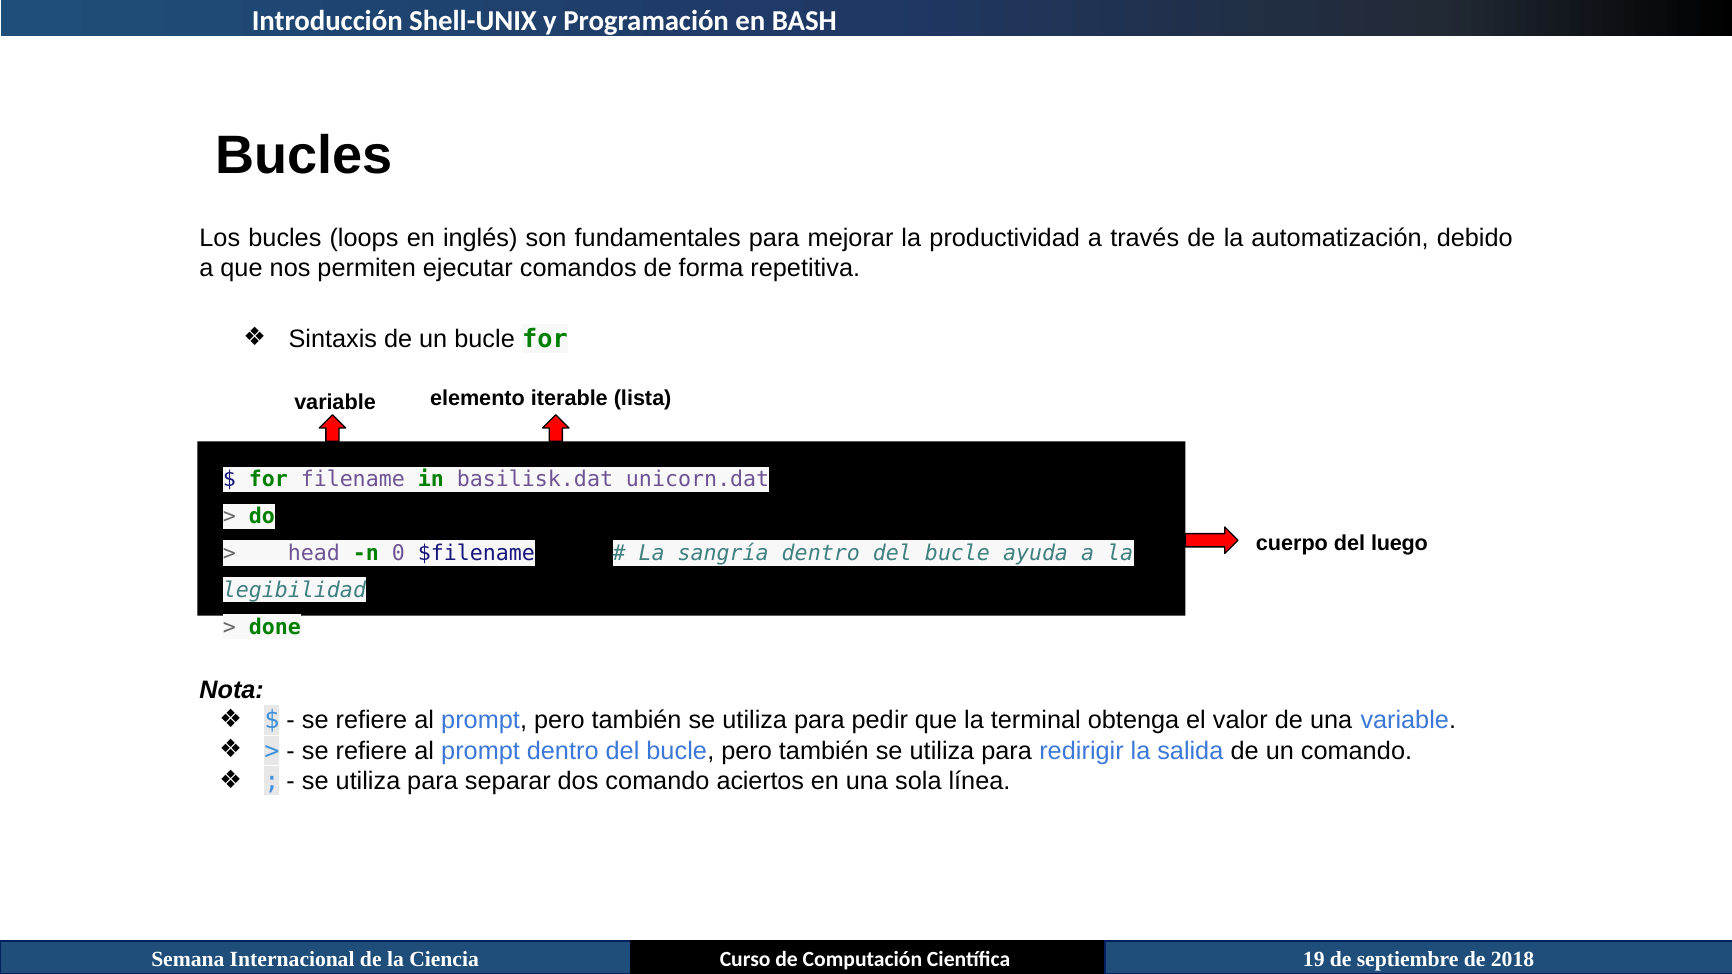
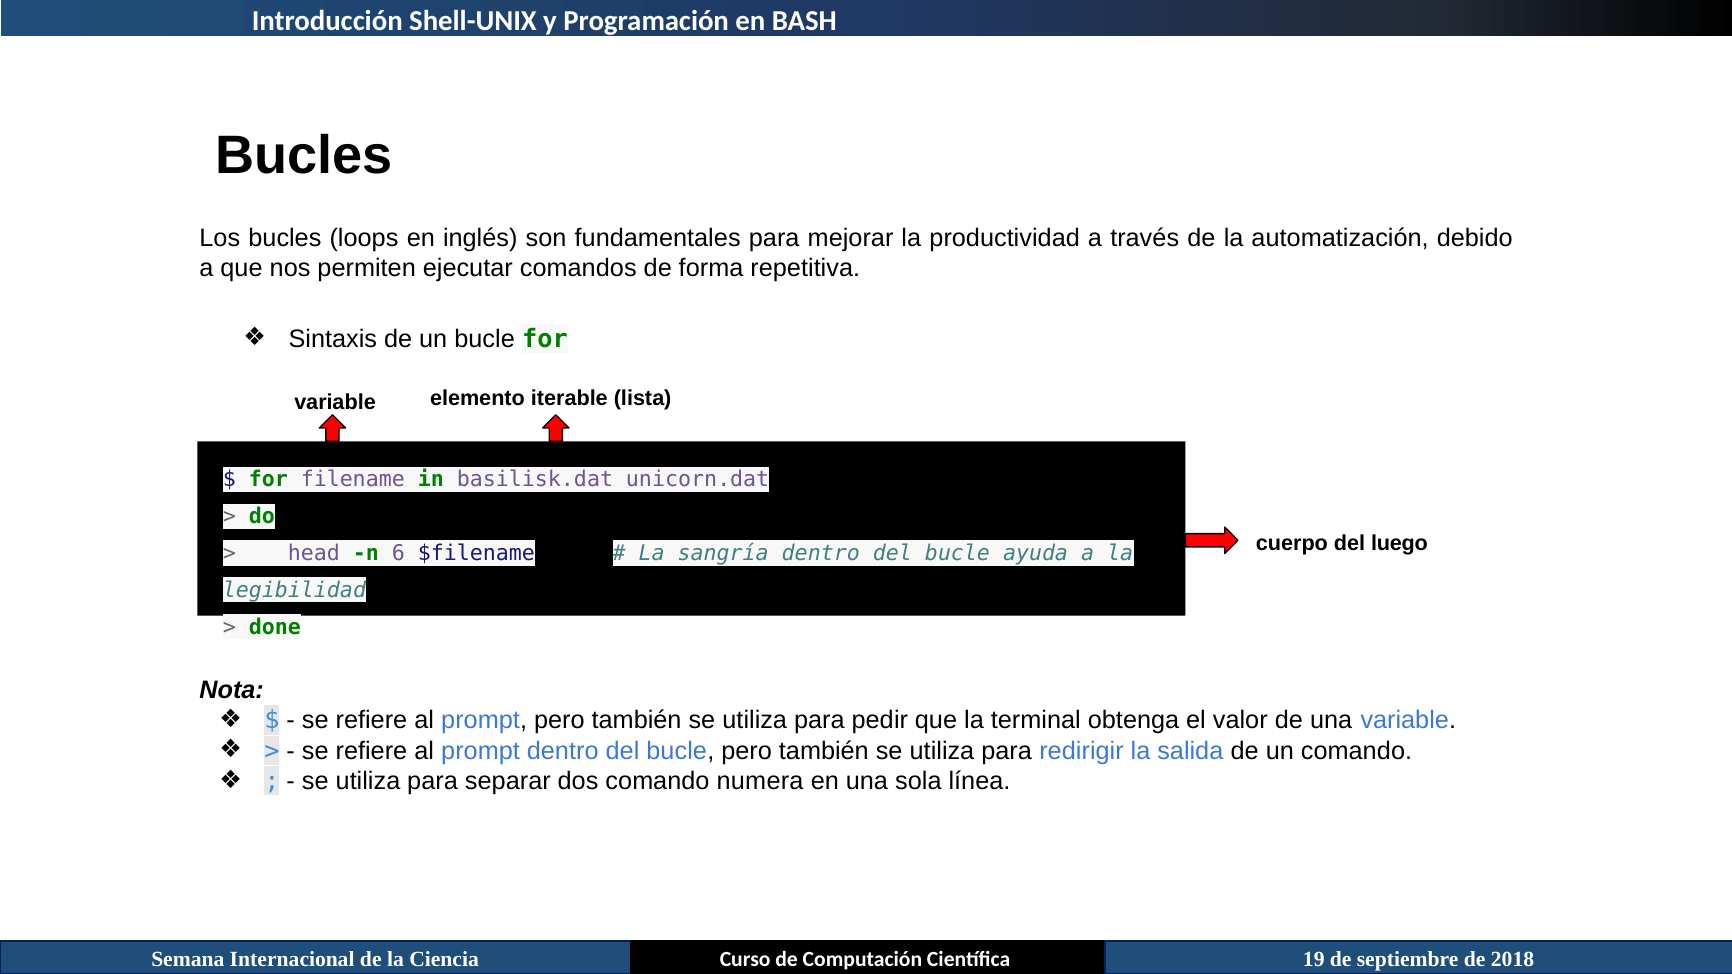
0: 0 -> 6
aciertos: aciertos -> numera
